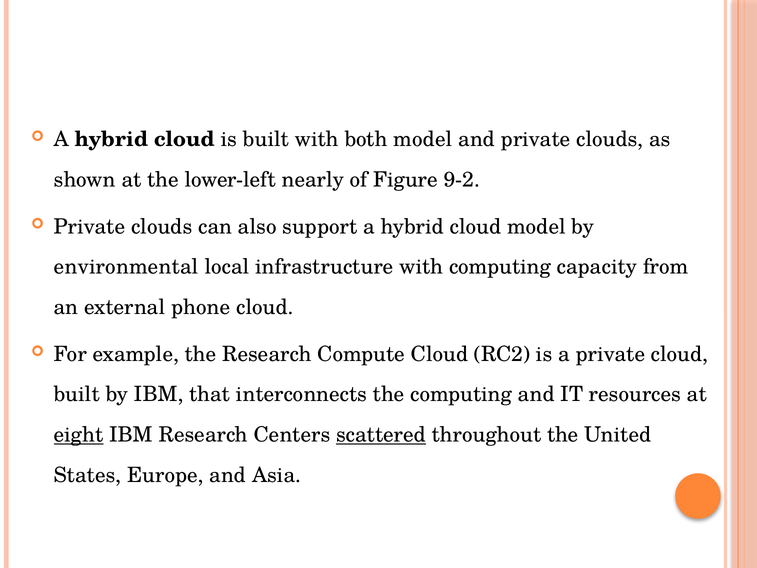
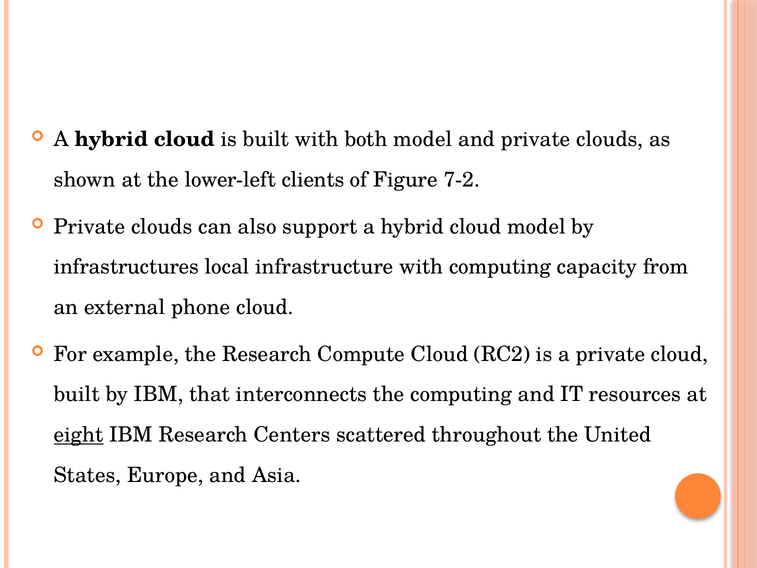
nearly: nearly -> clients
9-2: 9-2 -> 7-2
environmental: environmental -> infrastructures
scattered underline: present -> none
